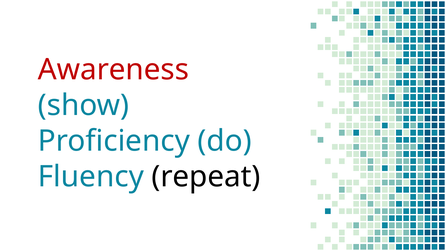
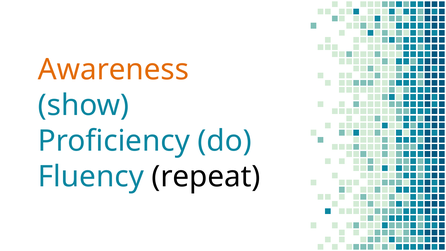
Awareness colour: red -> orange
